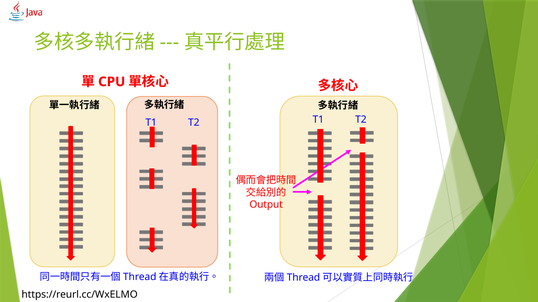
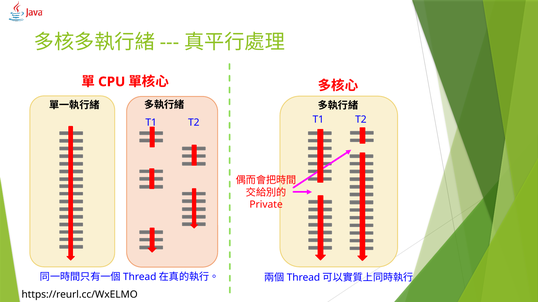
Output: Output -> Private
